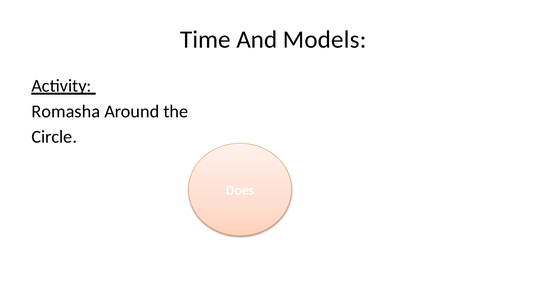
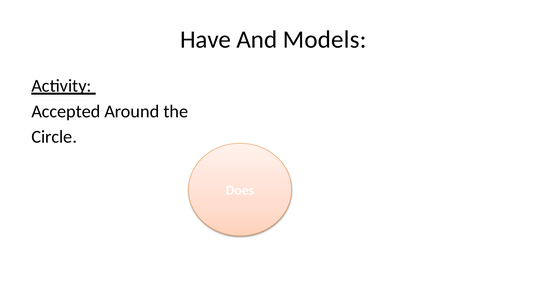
Time: Time -> Have
Romasha: Romasha -> Accepted
